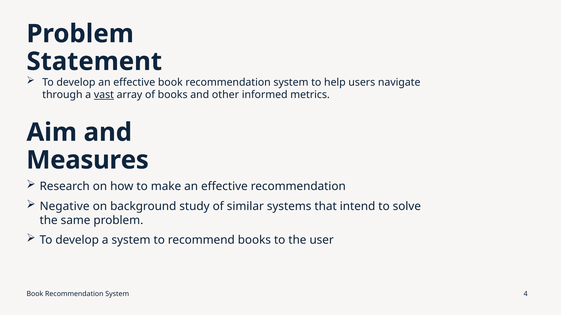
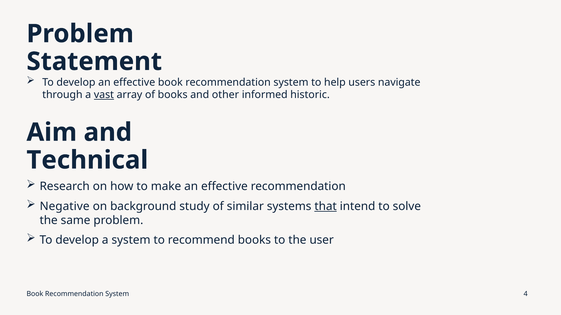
metrics: metrics -> historic
Measures: Measures -> Technical
that underline: none -> present
